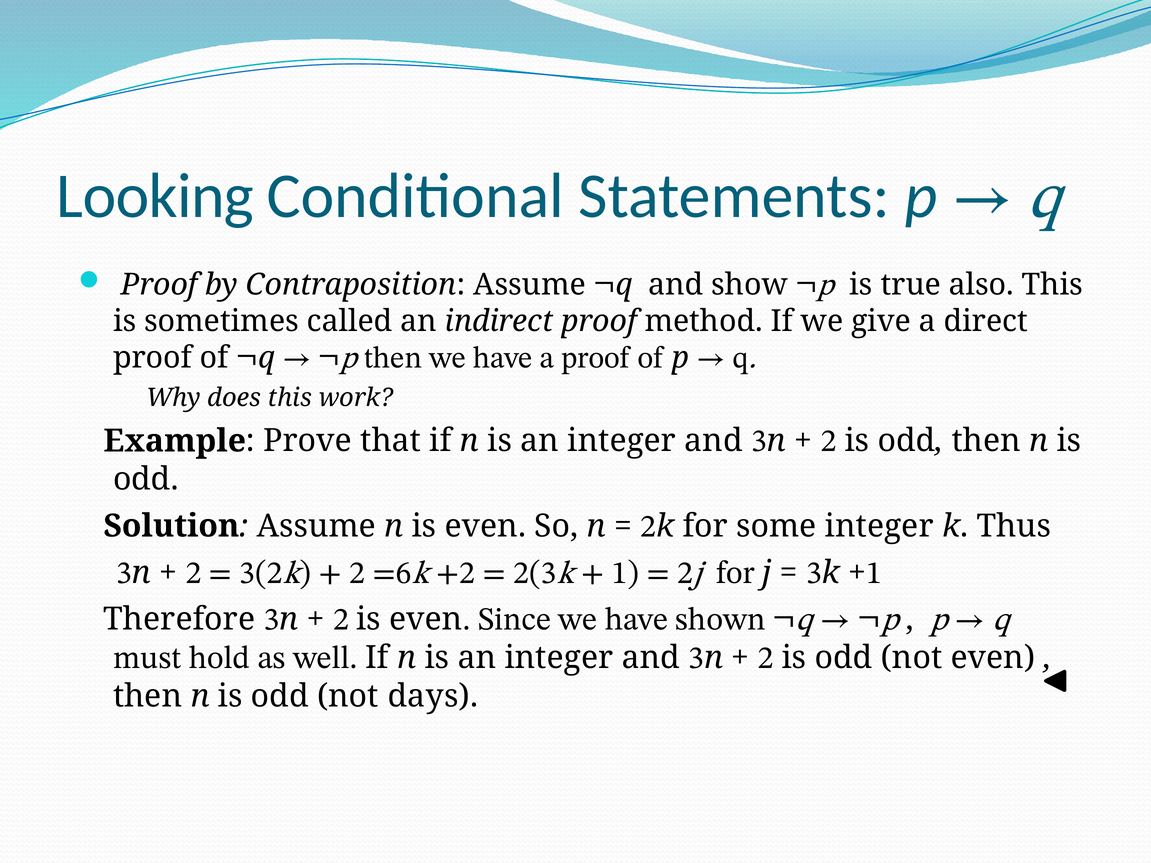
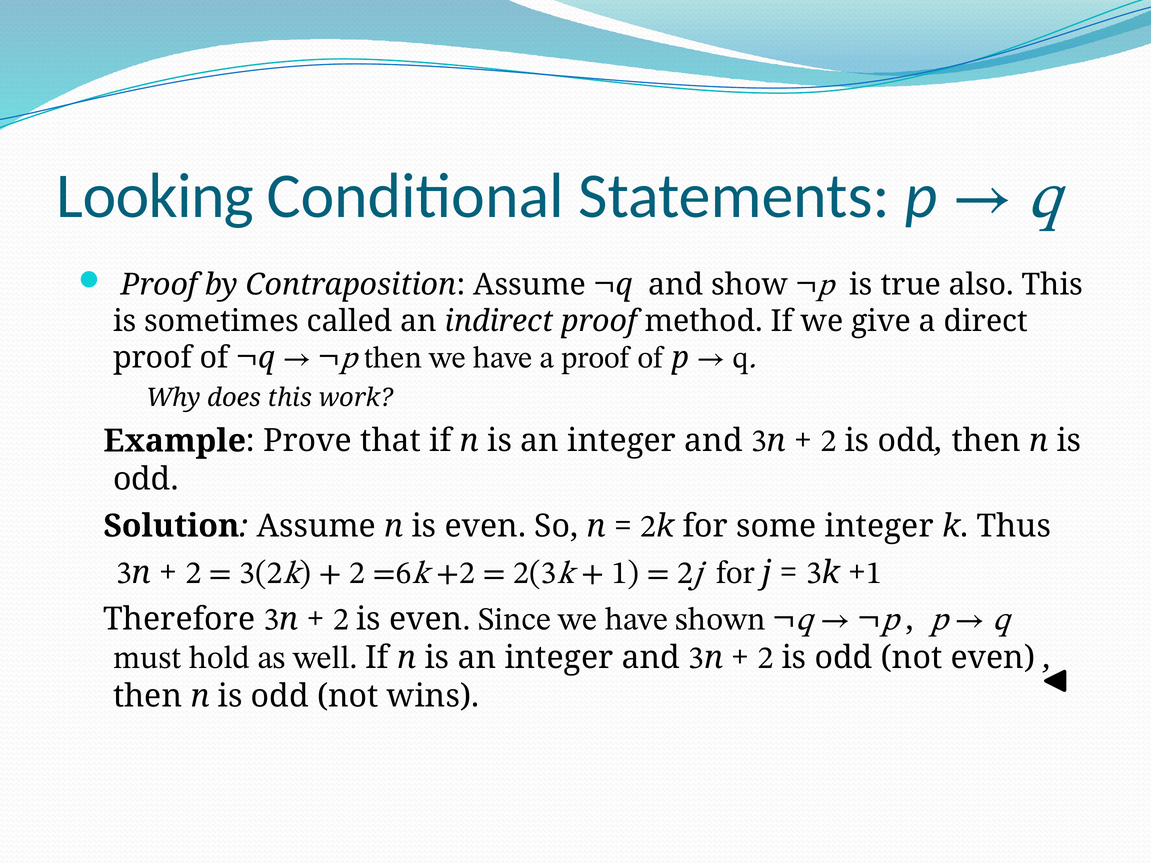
days: days -> wins
